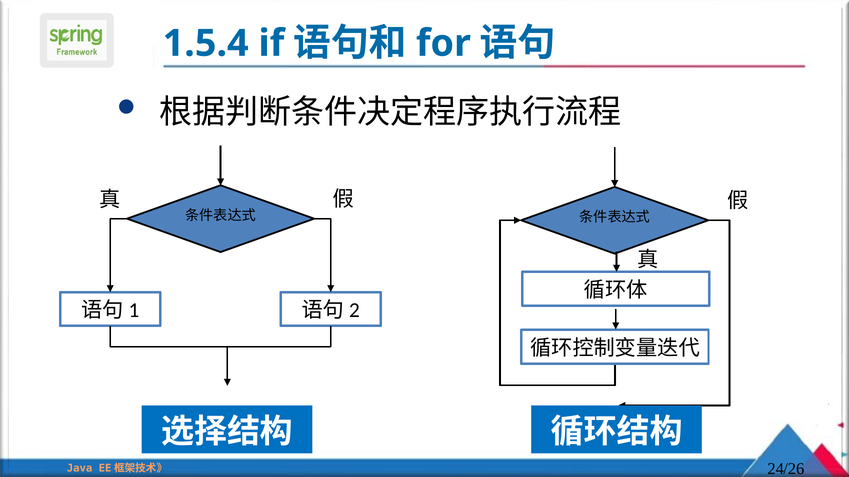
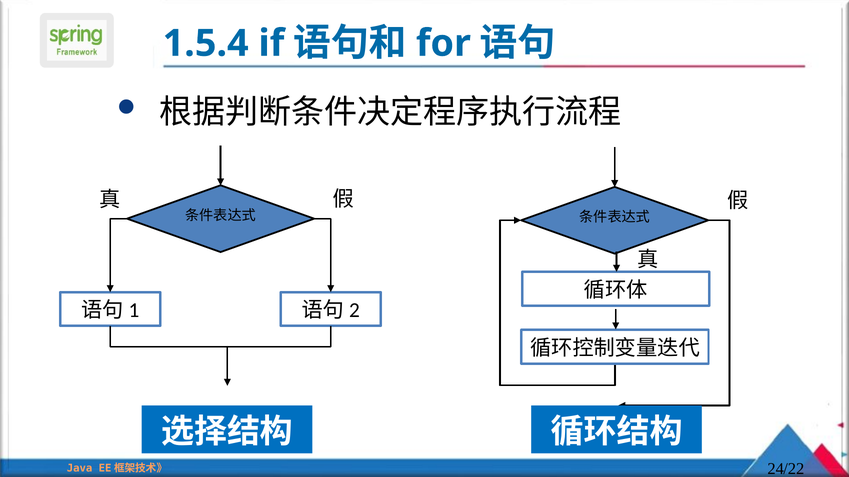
/26: /26 -> /22
